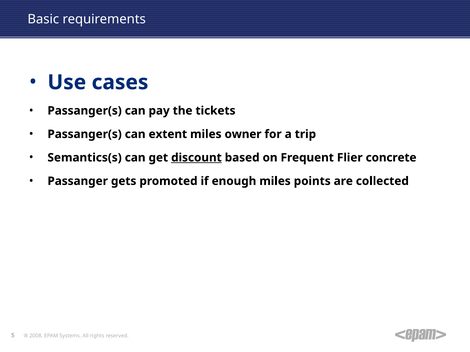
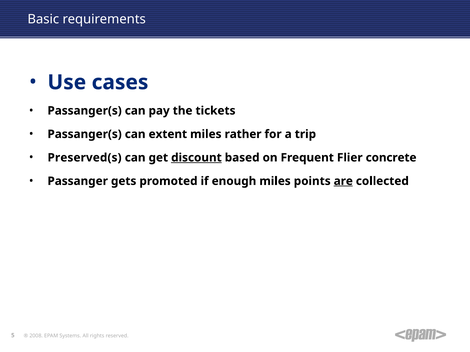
owner: owner -> rather
Semantics(s: Semantics(s -> Preserved(s
are underline: none -> present
